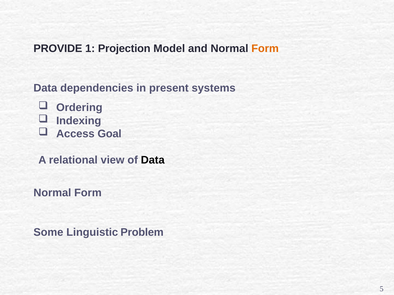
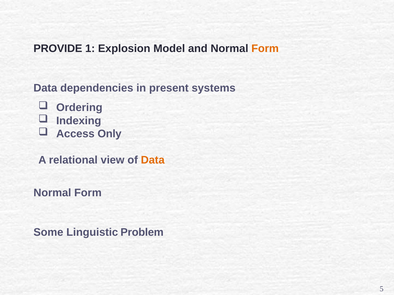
Projection: Projection -> Explosion
Goal: Goal -> Only
Data at (153, 160) colour: black -> orange
